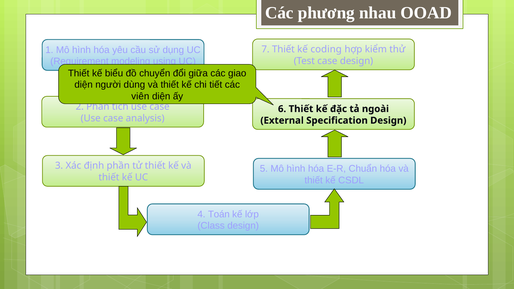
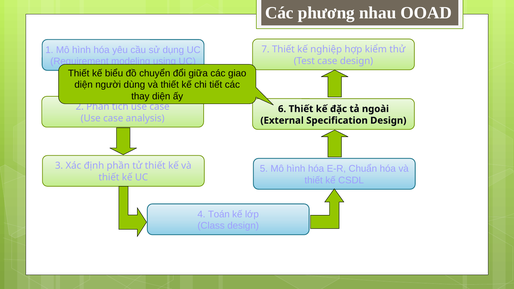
coding: coding -> nghiệp
viên: viên -> thay
